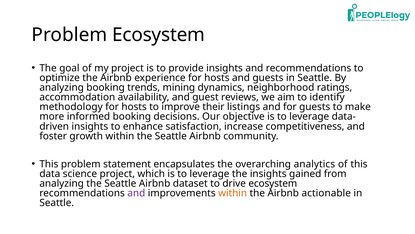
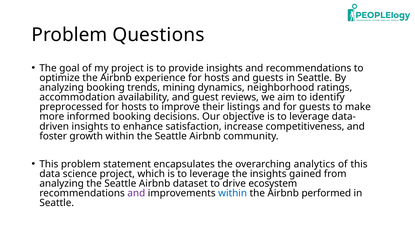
Problem Ecosystem: Ecosystem -> Questions
methodology: methodology -> preprocessed
within at (233, 193) colour: orange -> blue
actionable: actionable -> performed
